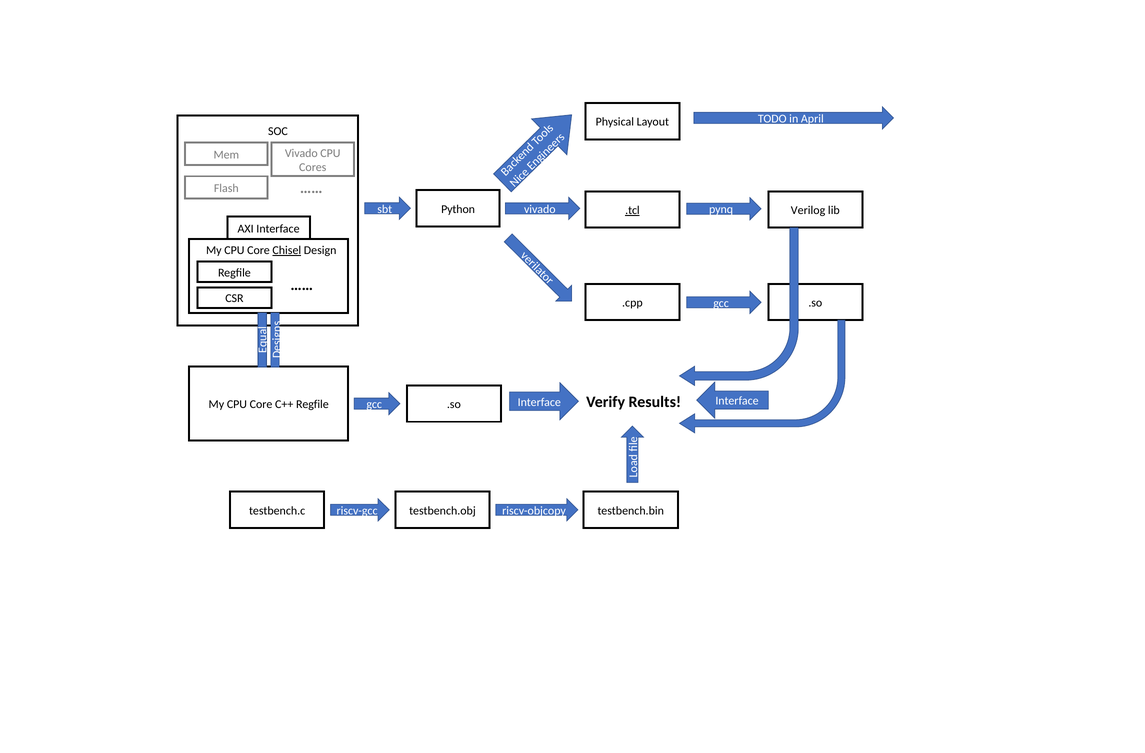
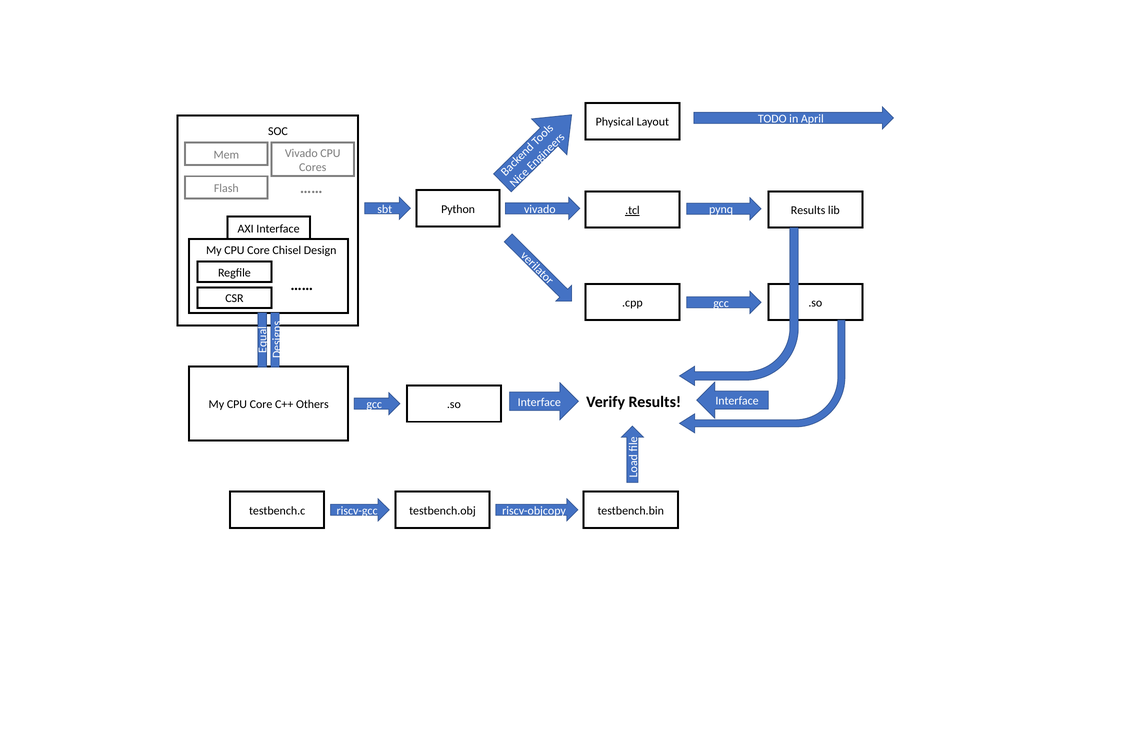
Verilog at (808, 211): Verilog -> Results
Chisel underline: present -> none
C++ Regfile: Regfile -> Others
